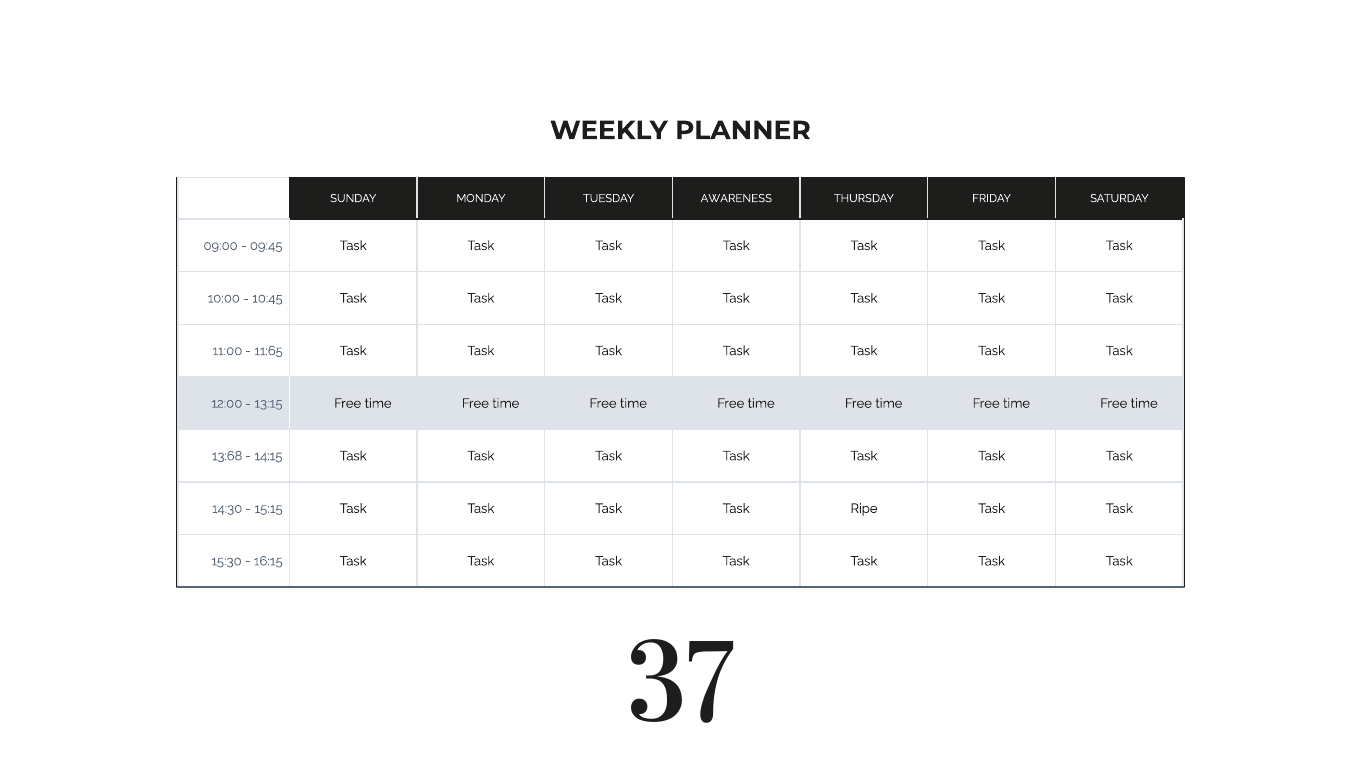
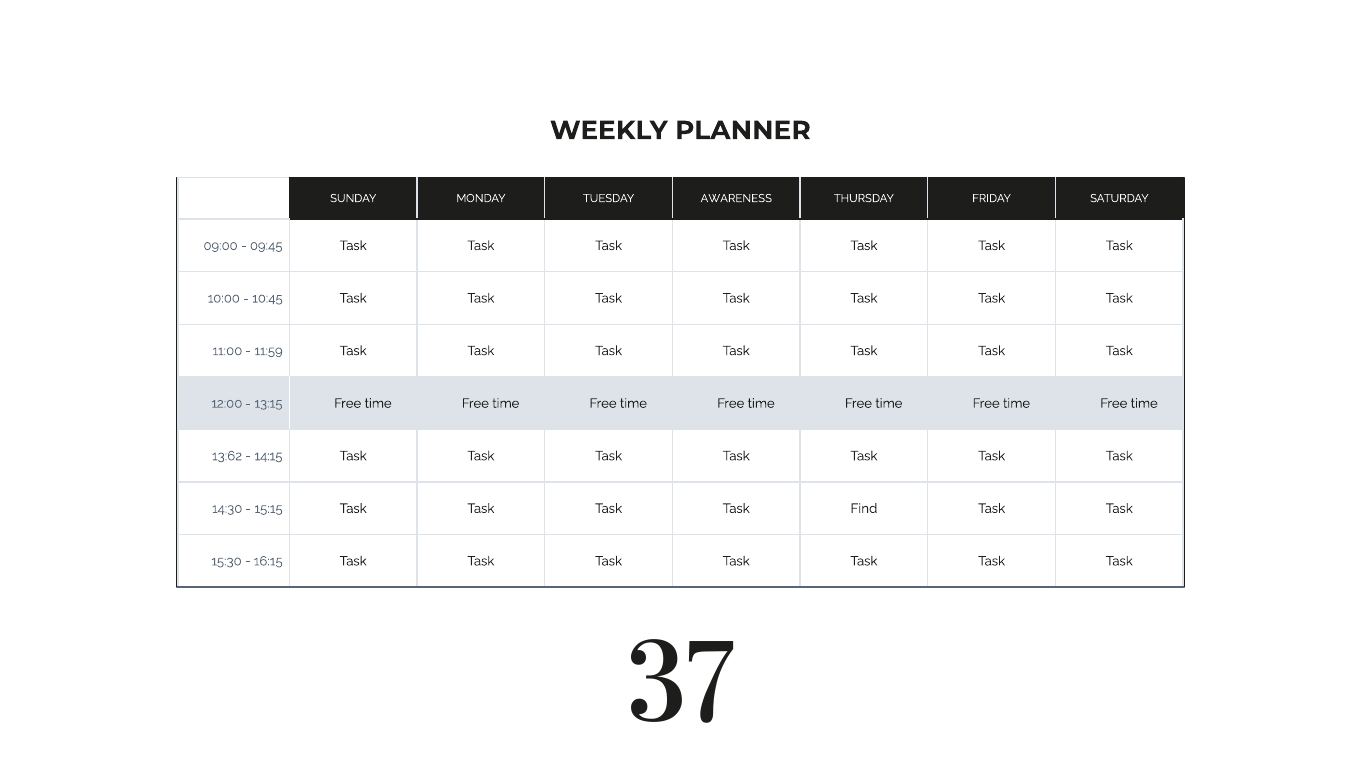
11:65: 11:65 -> 11:59
13:68: 13:68 -> 13:62
Ripe: Ripe -> Find
